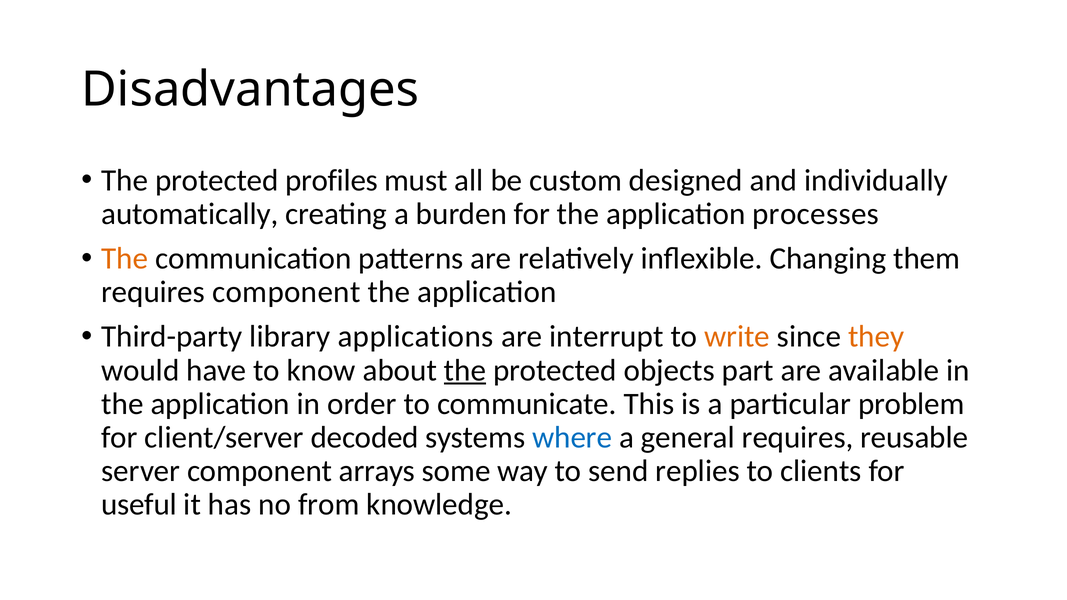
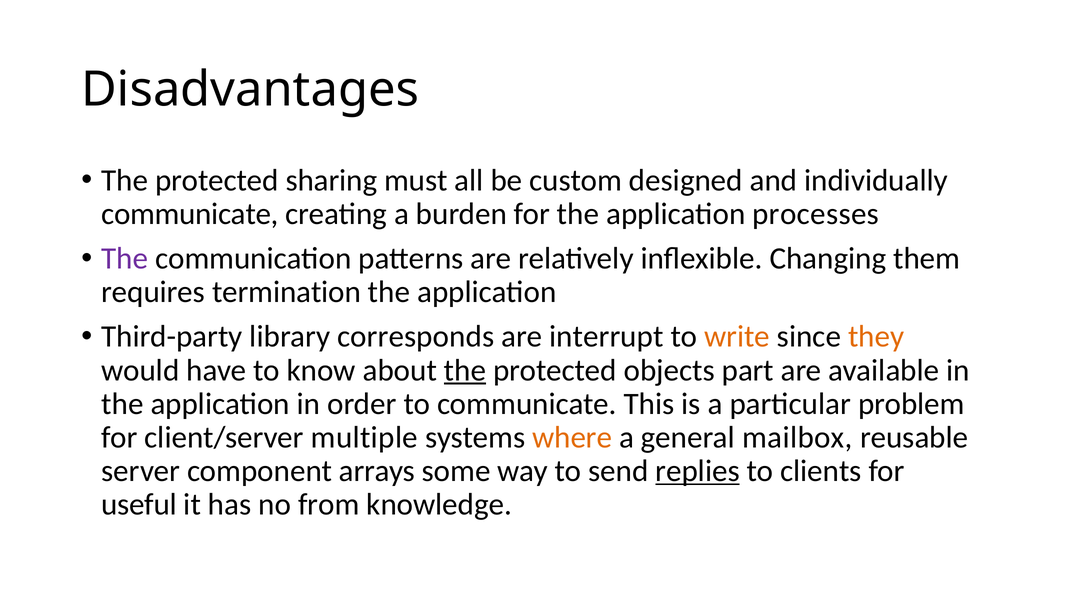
profiles: profiles -> sharing
automatically at (190, 214): automatically -> communicate
The at (125, 259) colour: orange -> purple
requires component: component -> termination
applications: applications -> corresponds
decoded: decoded -> multiple
where colour: blue -> orange
general requires: requires -> mailbox
replies underline: none -> present
